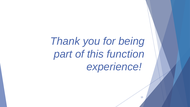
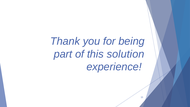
function: function -> solution
